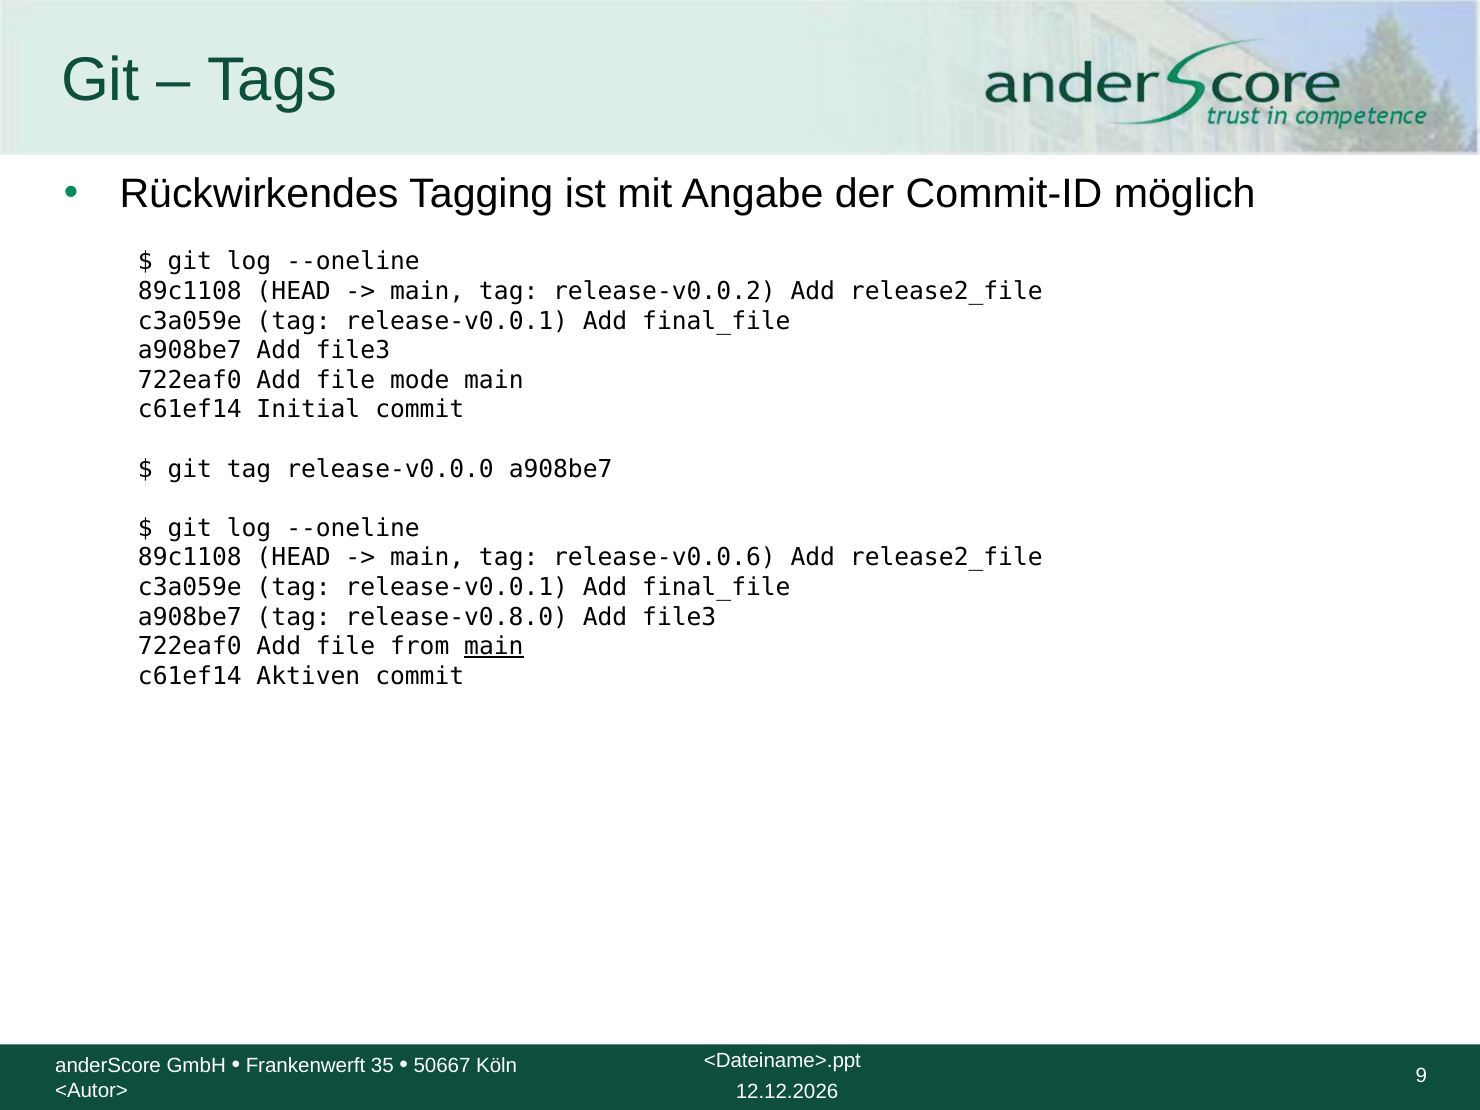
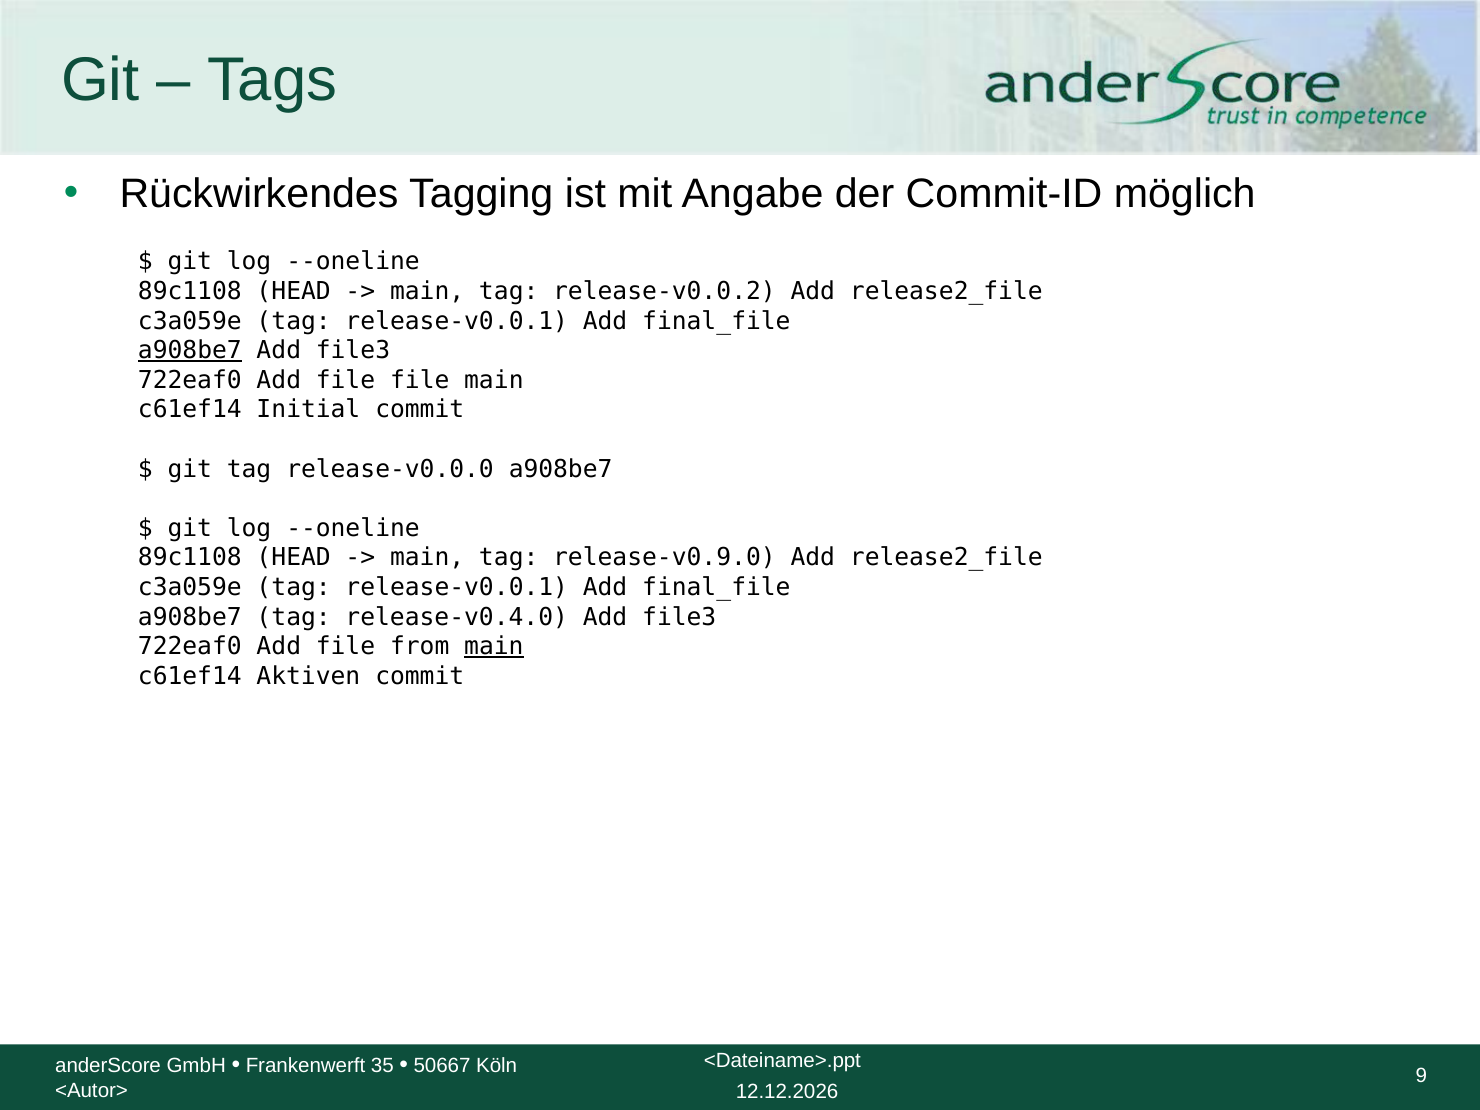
a908be7 at (190, 351) underline: none -> present
file mode: mode -> file
release-v0.0.6: release-v0.0.6 -> release-v0.9.0
release-v0.8.0: release-v0.8.0 -> release-v0.4.0
